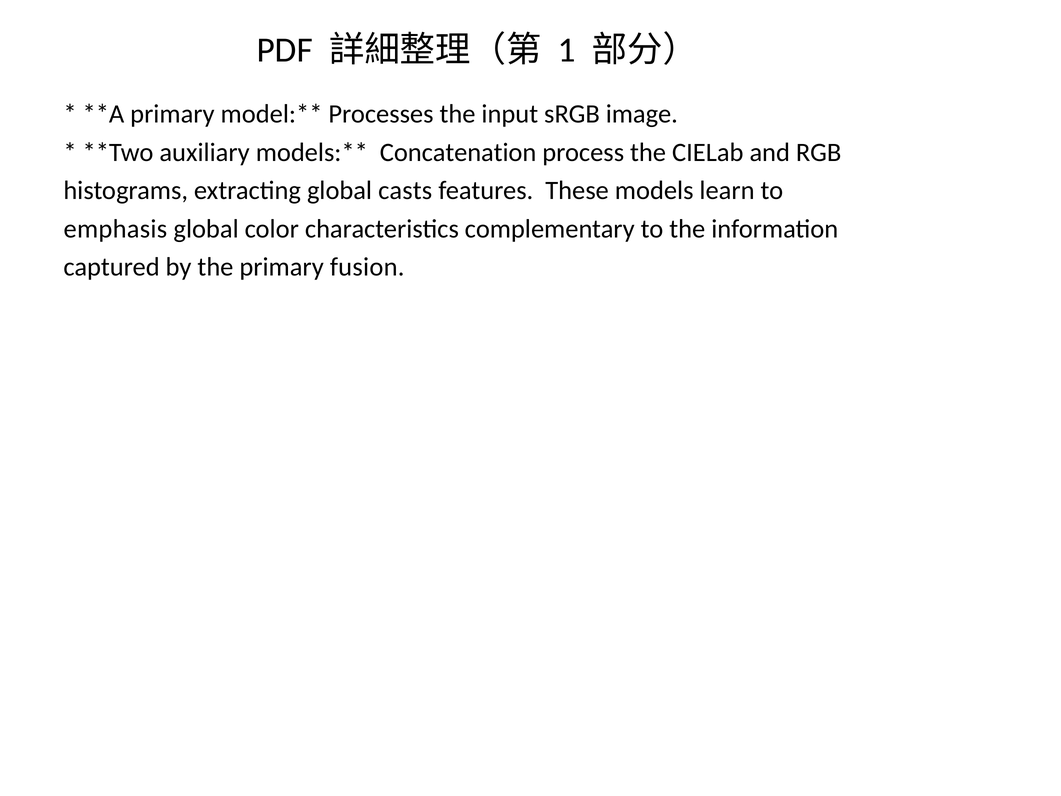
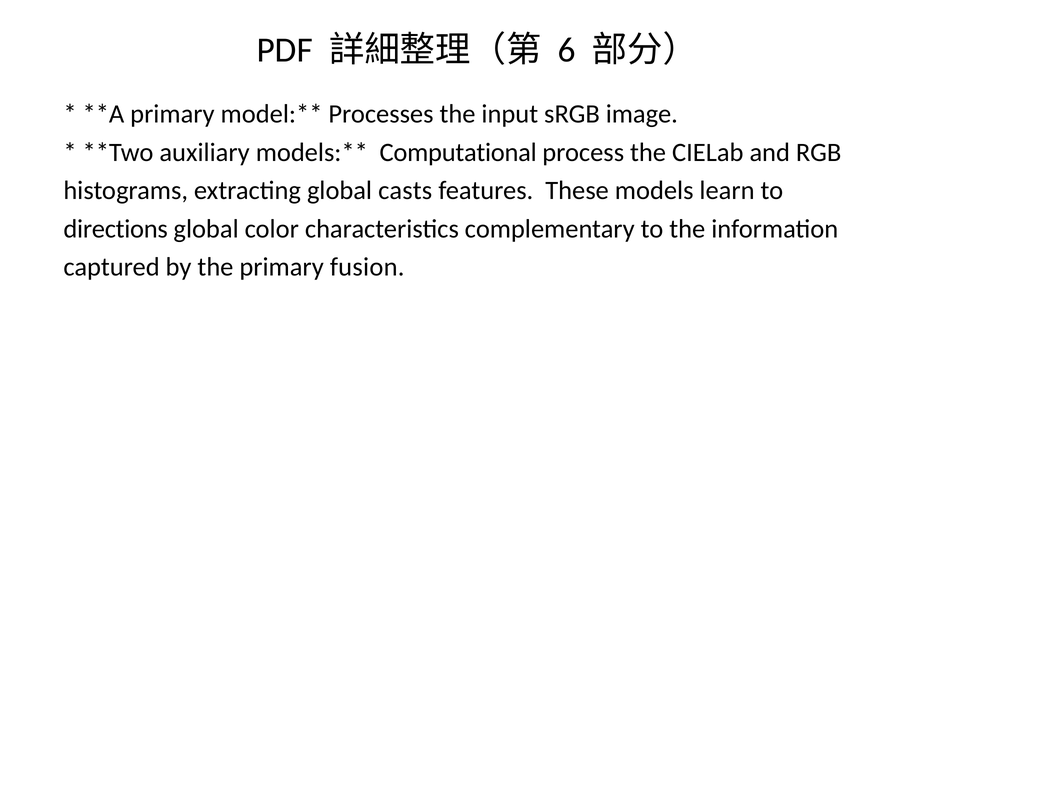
1: 1 -> 6
Concatenation: Concatenation -> Computational
emphasis: emphasis -> directions
